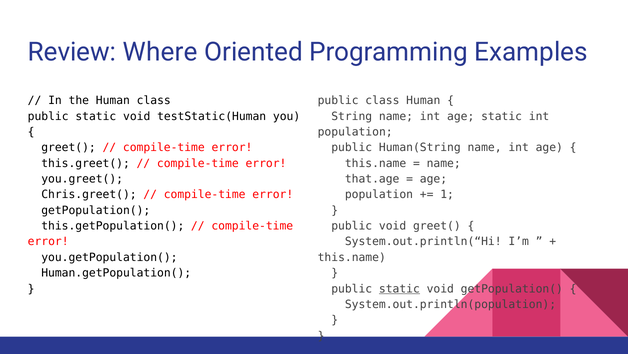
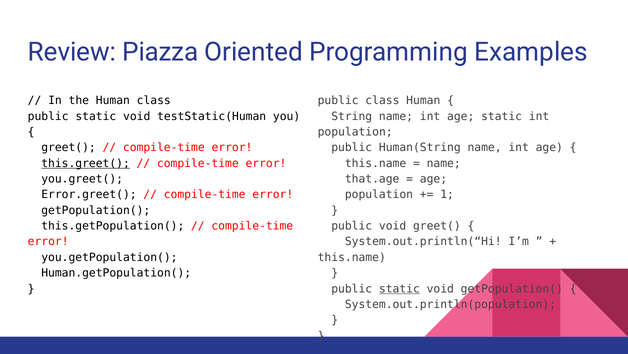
Where: Where -> Piazza
this.greet( underline: none -> present
Chris.greet(: Chris.greet( -> Error.greet(
